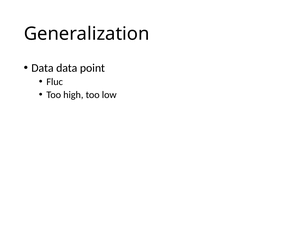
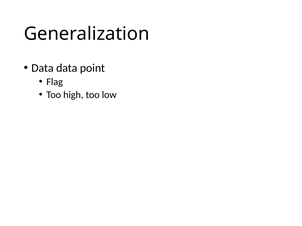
Fluc: Fluc -> Flag
